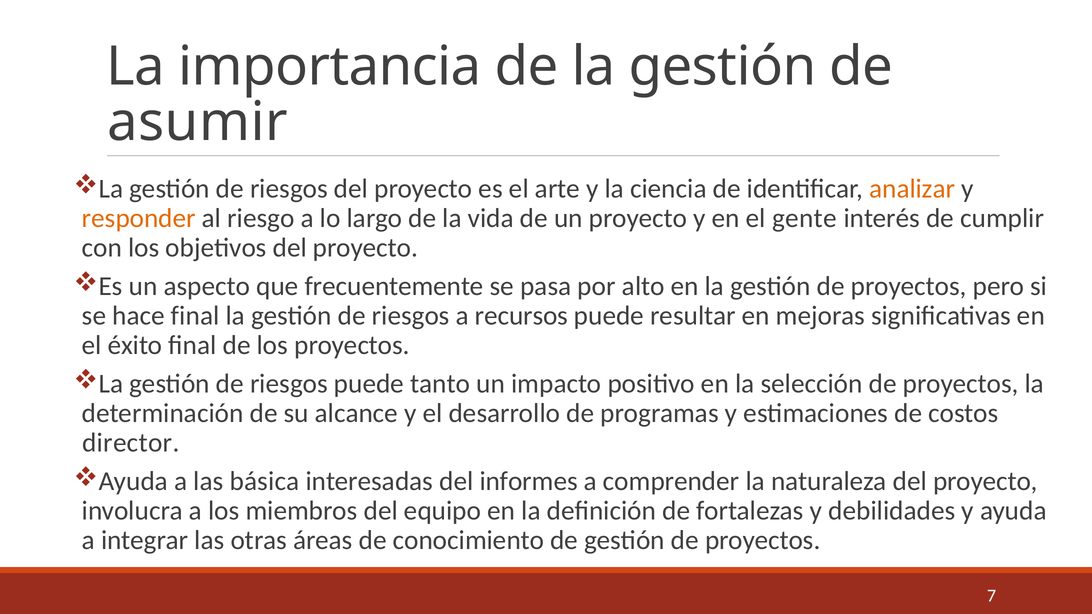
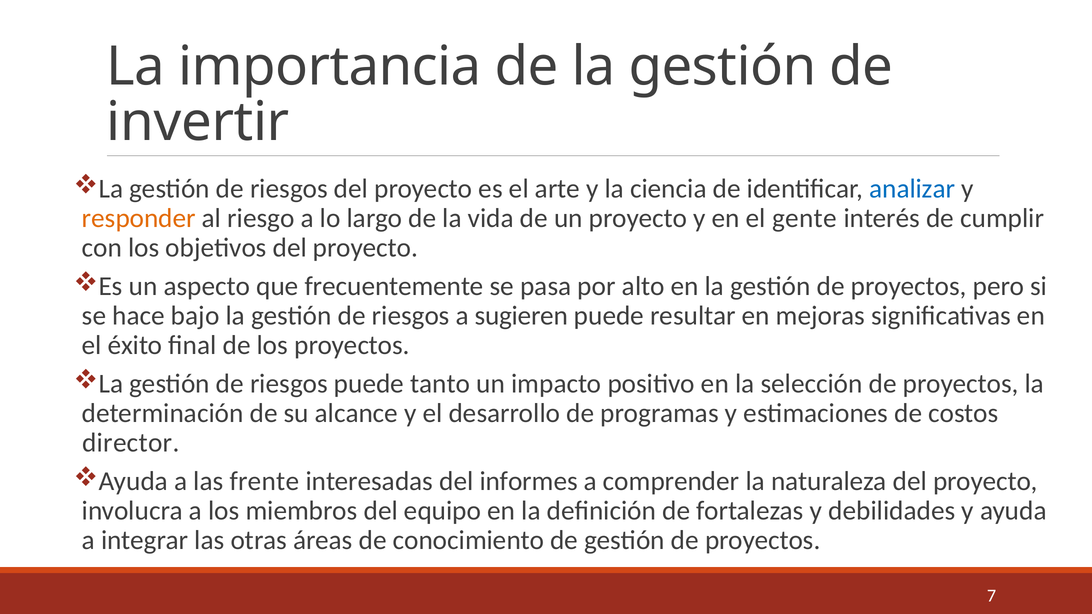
asumir: asumir -> invertir
analizar colour: orange -> blue
hace final: final -> bajo
recursos: recursos -> sugieren
básica: básica -> frente
